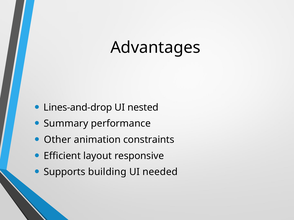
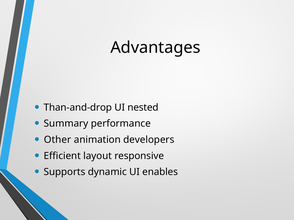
Lines-and-drop: Lines-and-drop -> Than-and-drop
constraints: constraints -> developers
building: building -> dynamic
needed: needed -> enables
